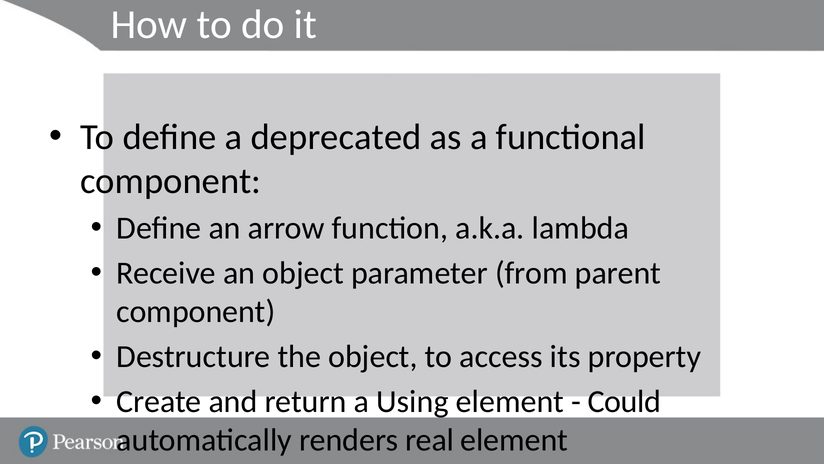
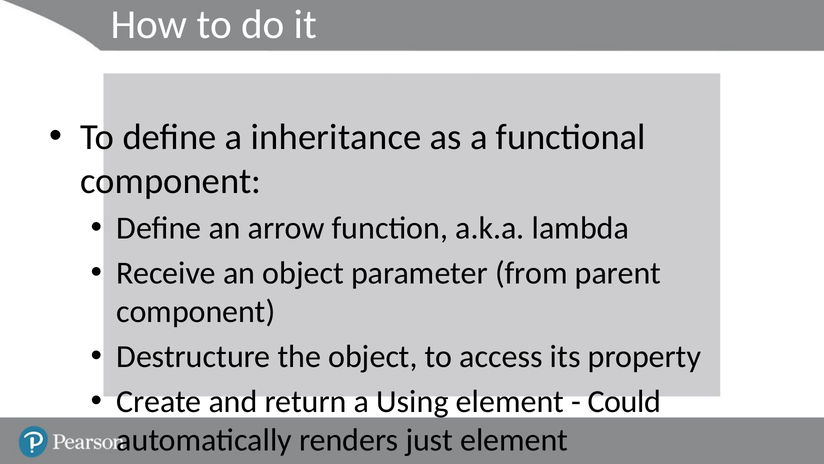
deprecated: deprecated -> inheritance
real: real -> just
